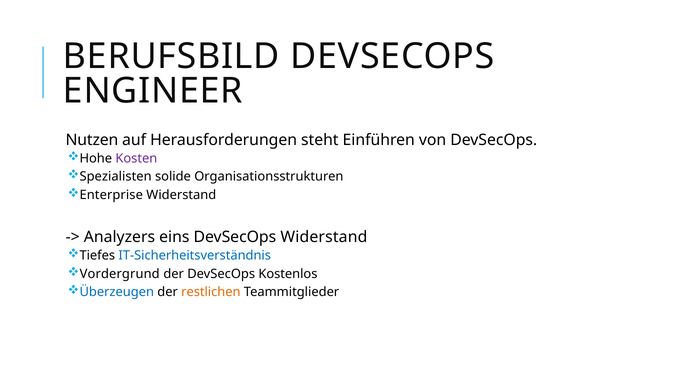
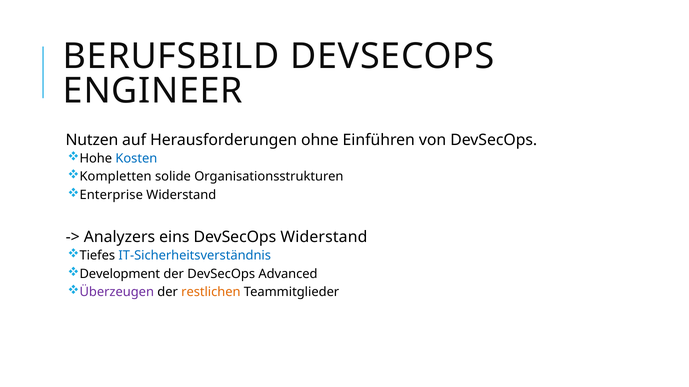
steht: steht -> ohne
Kosten colour: purple -> blue
Spezialisten: Spezialisten -> Kompletten
Vordergrund: Vordergrund -> Development
Kostenlos: Kostenlos -> Advanced
Überzeugen colour: blue -> purple
